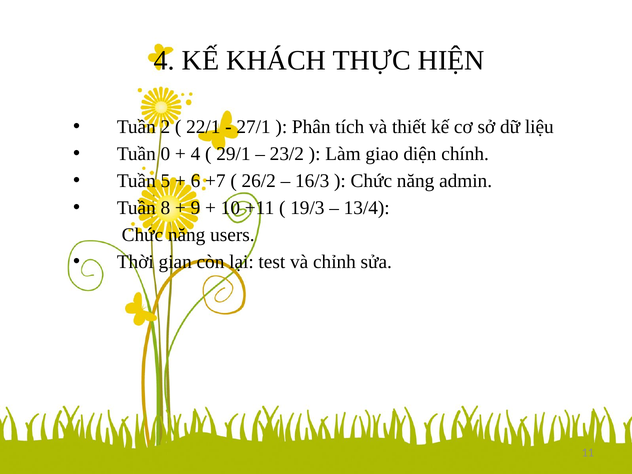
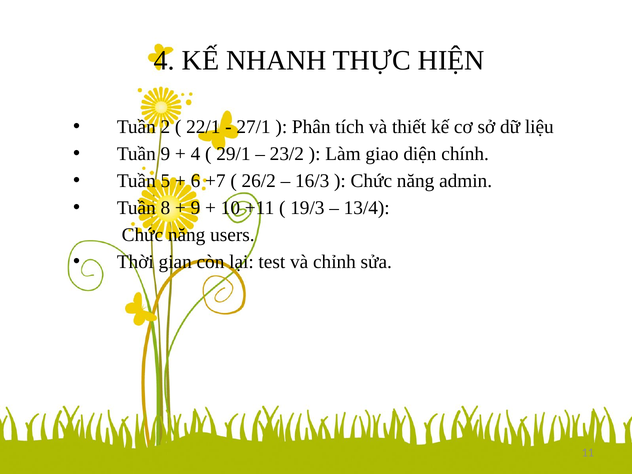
KHÁCH: KHÁCH -> NHANH
Tuần 0: 0 -> 9
